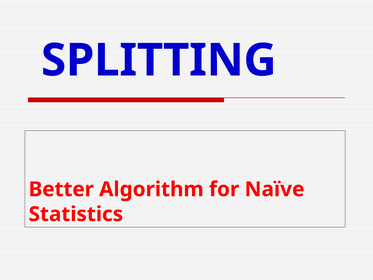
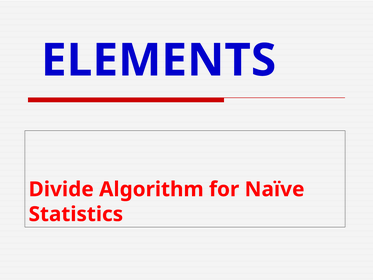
SPLITTING: SPLITTING -> ELEMENTS
Better: Better -> Divide
